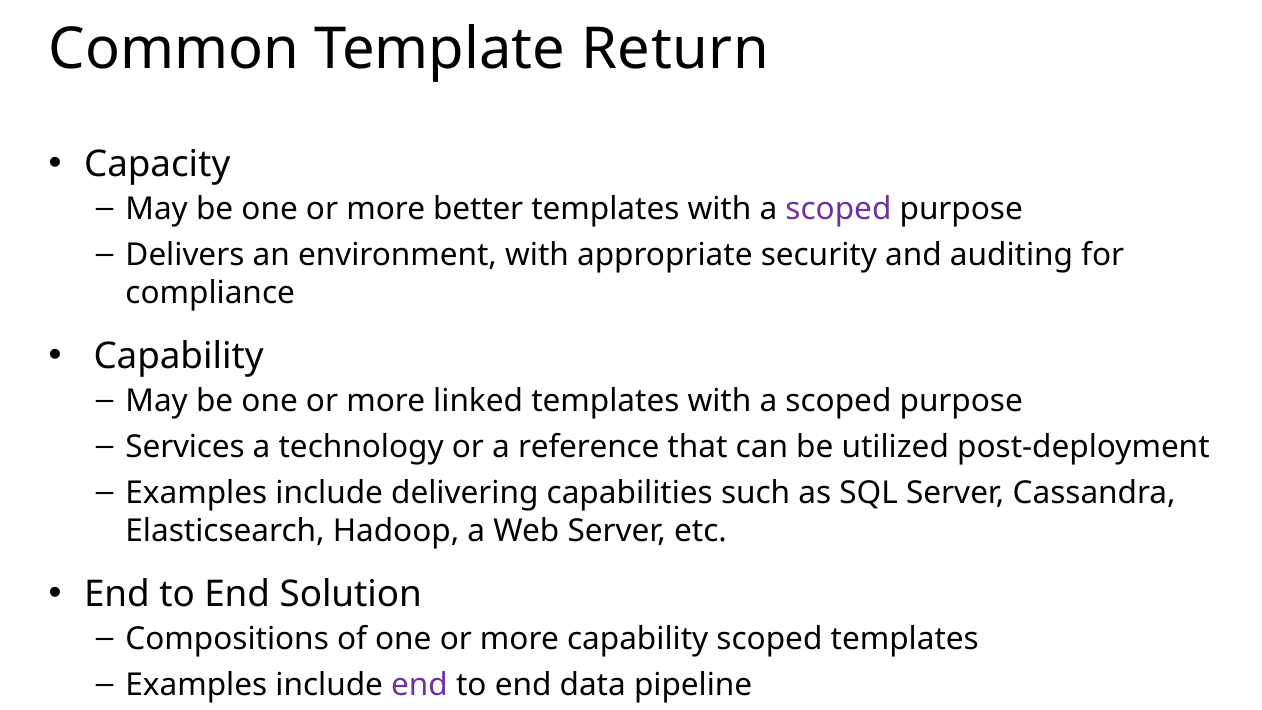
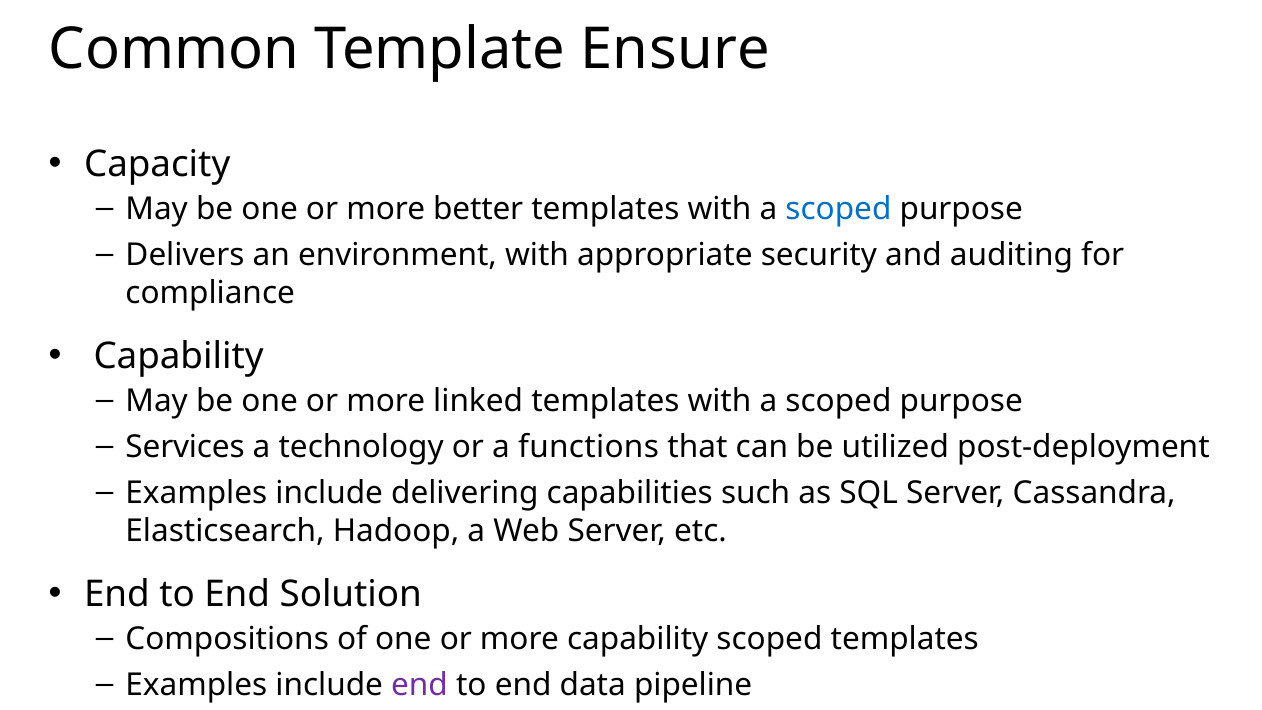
Return: Return -> Ensure
scoped at (838, 209) colour: purple -> blue
reference: reference -> functions
